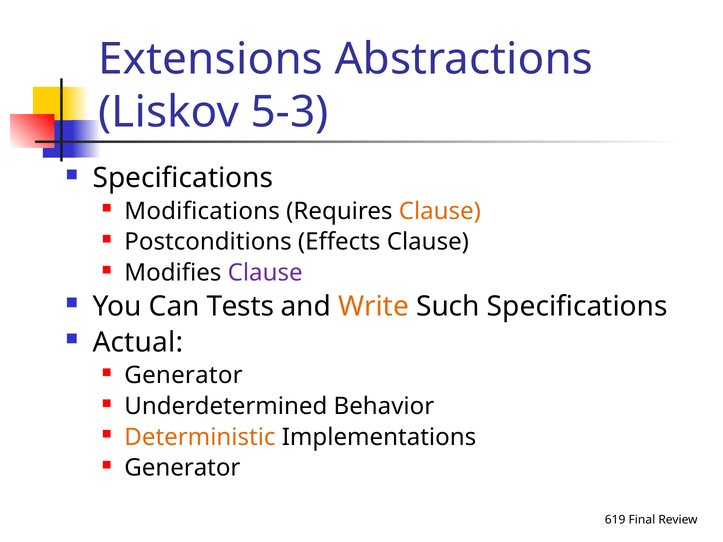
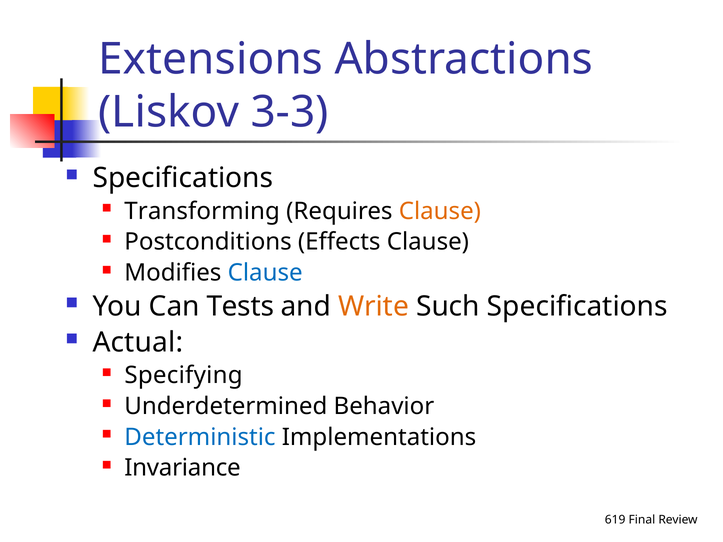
5-3: 5-3 -> 3-3
Modifications: Modifications -> Transforming
Clause at (265, 273) colour: purple -> blue
Generator at (184, 376): Generator -> Specifying
Deterministic colour: orange -> blue
Generator at (182, 468): Generator -> Invariance
